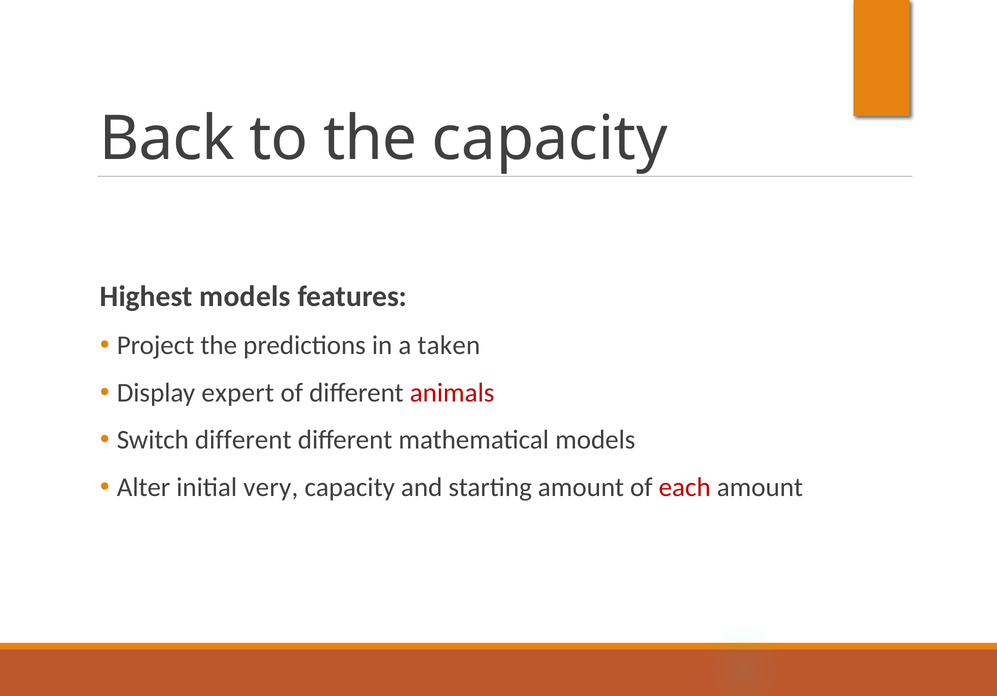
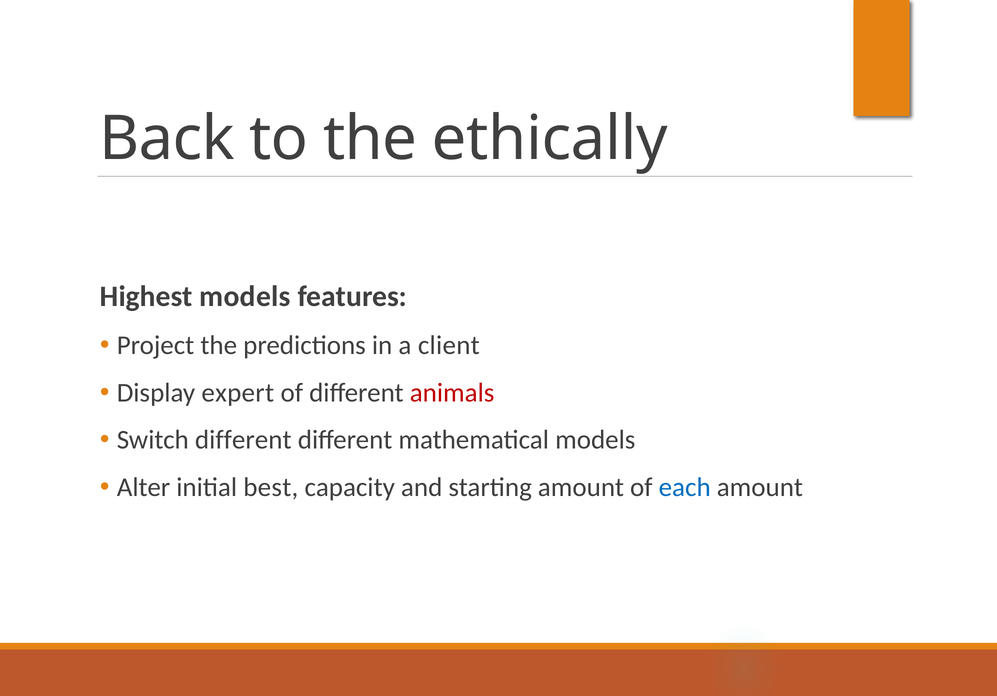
the capacity: capacity -> ethically
taken: taken -> client
very: very -> best
each colour: red -> blue
